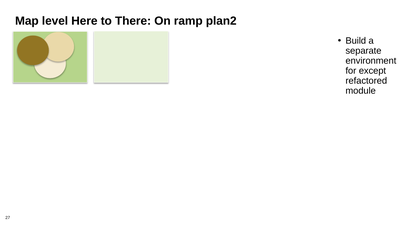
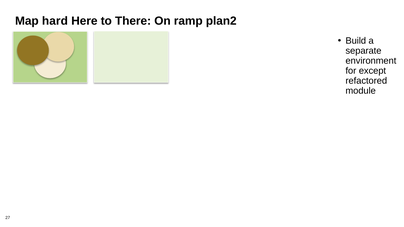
level: level -> hard
